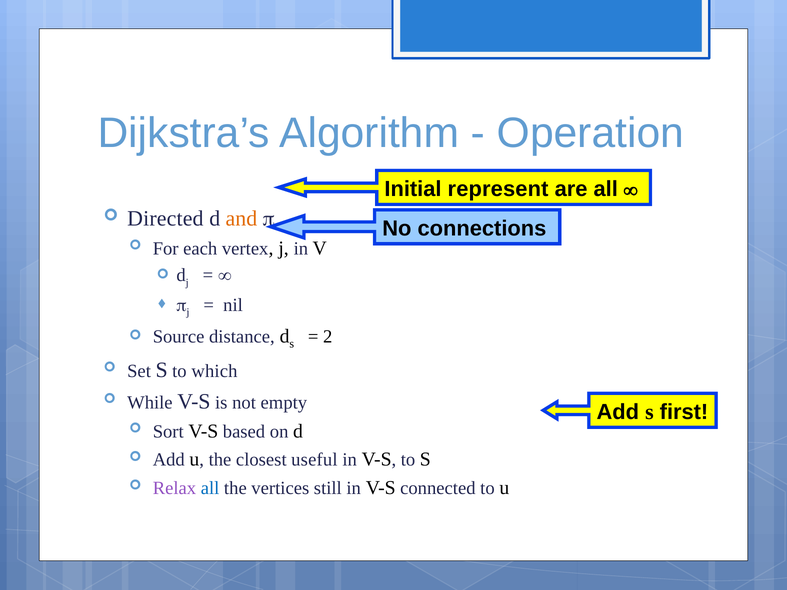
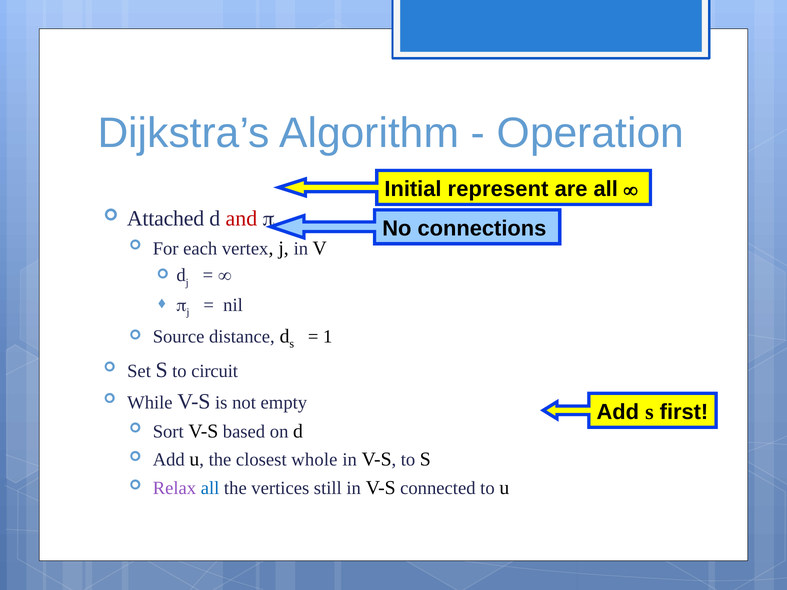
Directed: Directed -> Attached
and colour: orange -> red
2: 2 -> 1
which: which -> circuit
useful: useful -> whole
